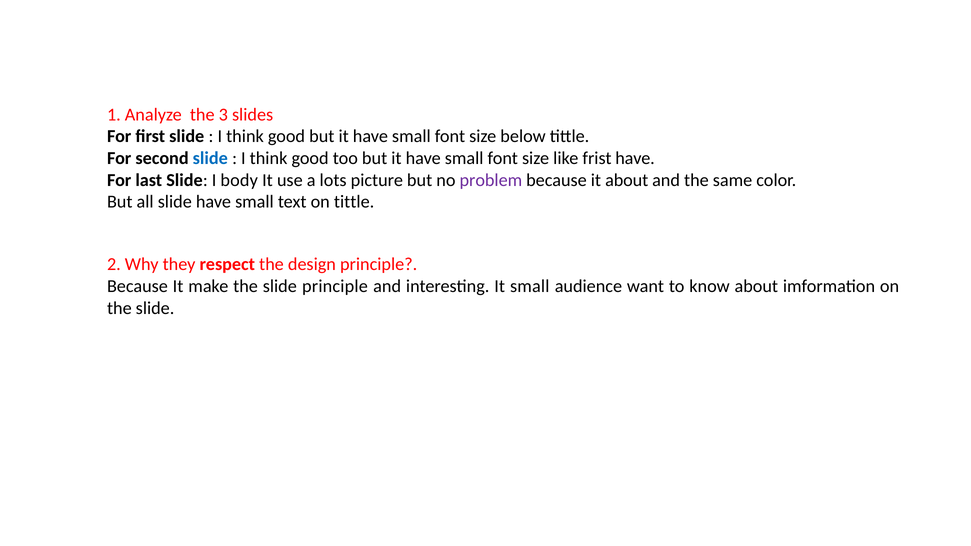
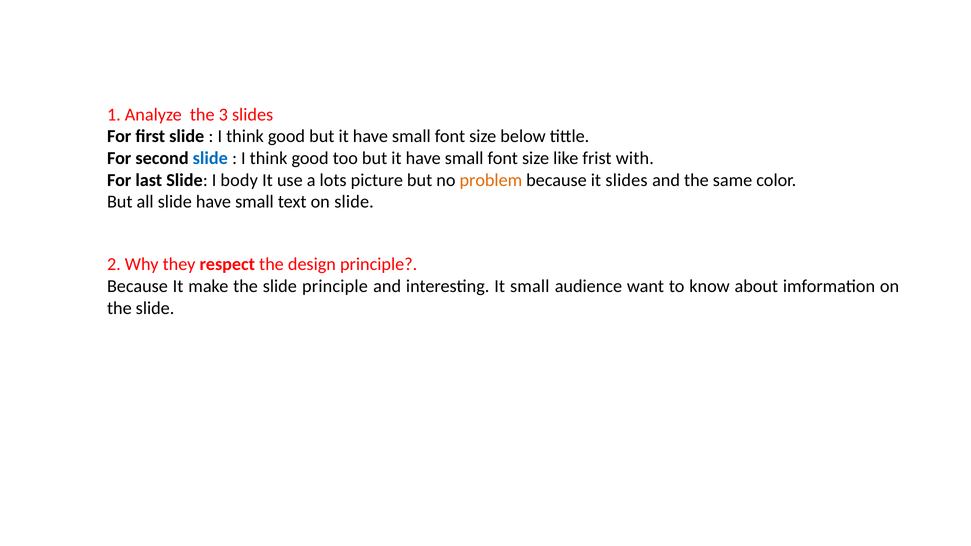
frist have: have -> with
problem colour: purple -> orange
it about: about -> slides
on tittle: tittle -> slide
